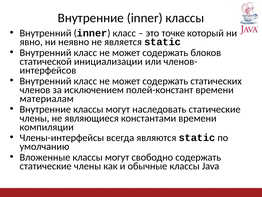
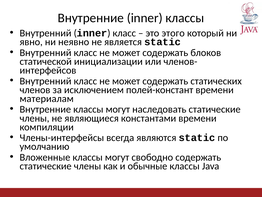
точке: точке -> этого
